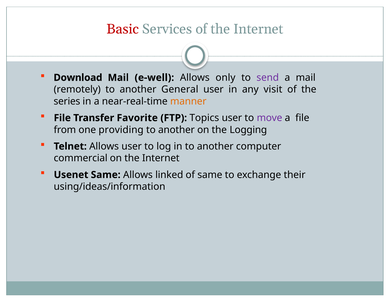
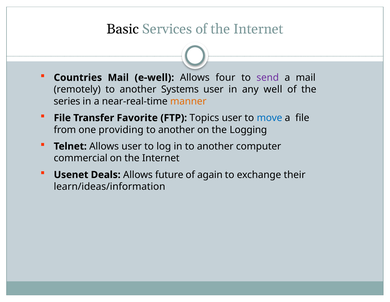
Basic colour: red -> black
Download: Download -> Countries
only: only -> four
General: General -> Systems
visit: visit -> well
move colour: purple -> blue
Usenet Same: Same -> Deals
linked: linked -> future
of same: same -> again
using/ideas/information: using/ideas/information -> learn/ideas/information
